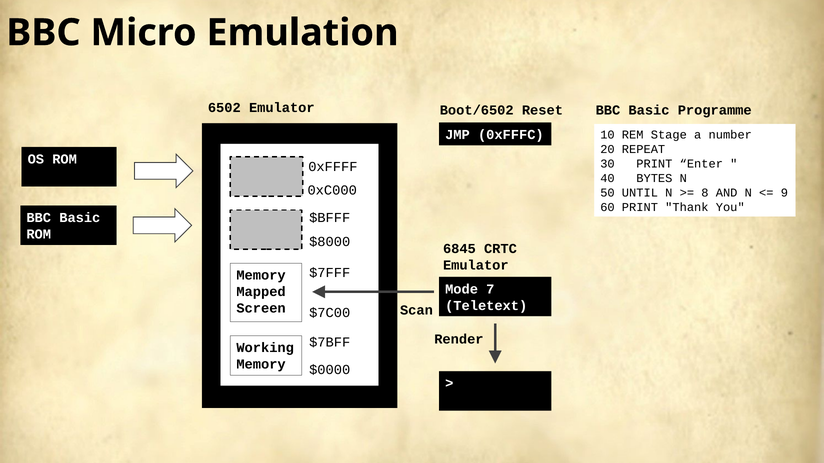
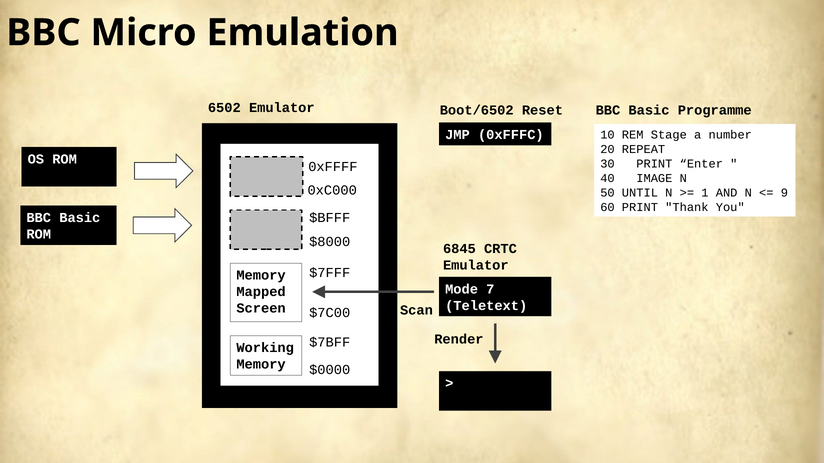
BYTES: BYTES -> IMAGE
8: 8 -> 1
